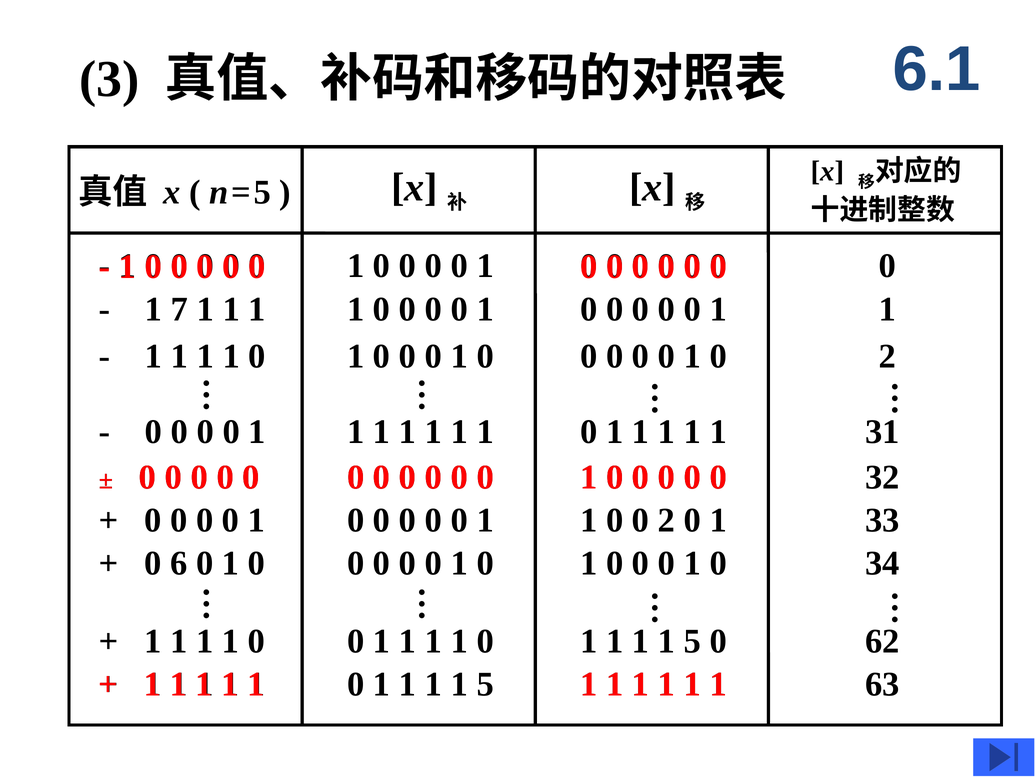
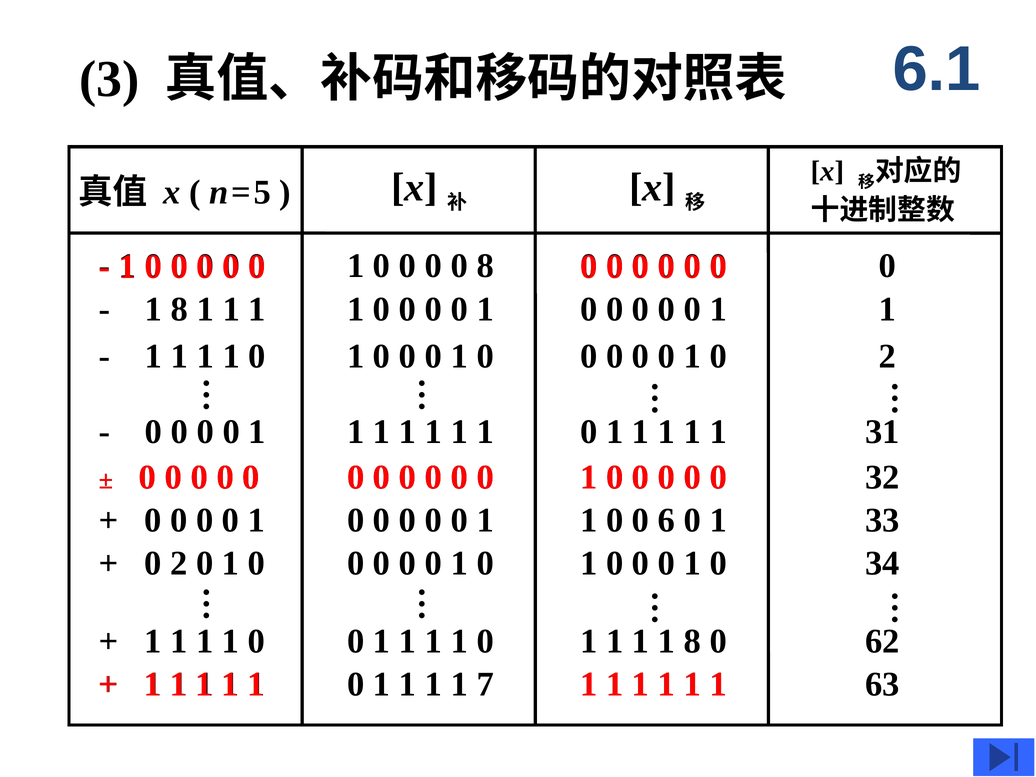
1 at (485, 266): 1 -> 8
7 at (179, 309): 7 -> 8
0 2: 2 -> 6
0 6: 6 -> 2
5 at (692, 641): 5 -> 8
5 at (485, 684): 5 -> 7
